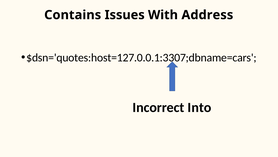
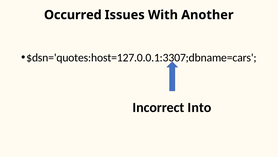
Contains: Contains -> Occurred
Address: Address -> Another
